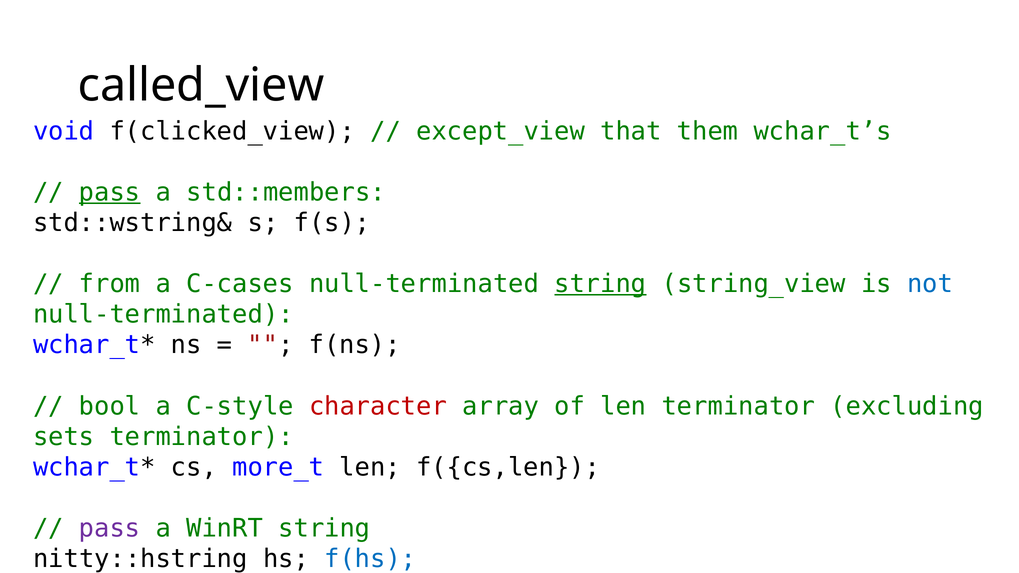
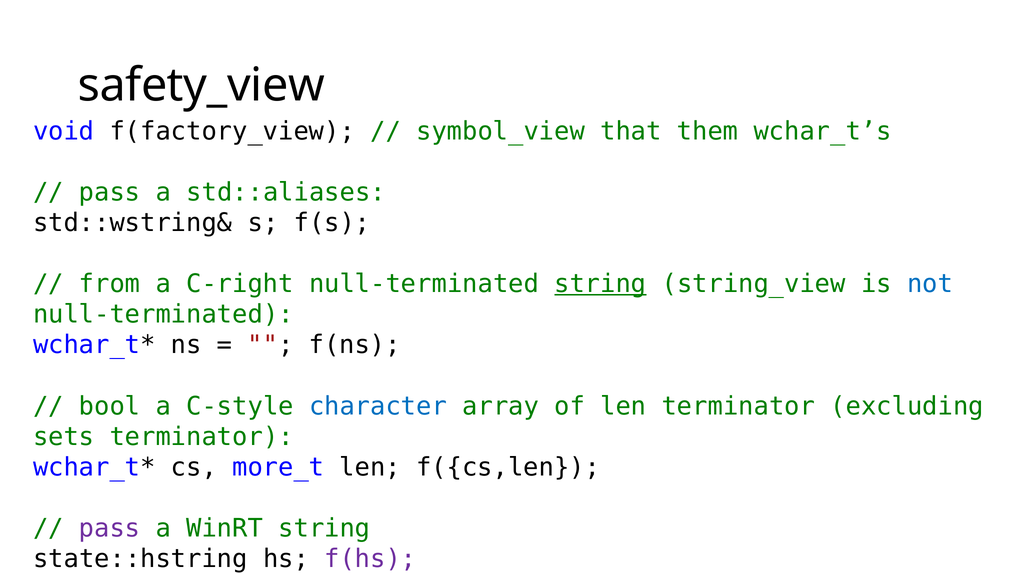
called_view: called_view -> safety_view
f(clicked_view: f(clicked_view -> f(factory_view
except_view: except_view -> symbol_view
pass at (110, 192) underline: present -> none
std::members: std::members -> std::aliases
C-cases: C-cases -> C-right
character colour: red -> blue
nitty::hstring: nitty::hstring -> state::hstring
f(hs colour: blue -> purple
